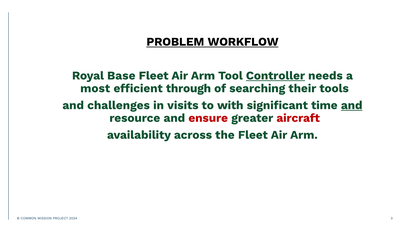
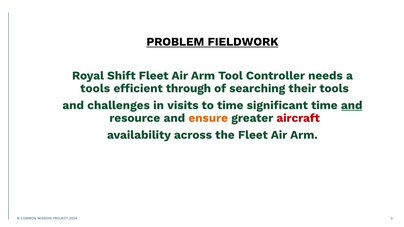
WORKFLOW: WORKFLOW -> FIELDWORK
Base: Base -> Shift
Controller underline: present -> none
most at (95, 88): most -> tools
to with: with -> time
ensure colour: red -> orange
